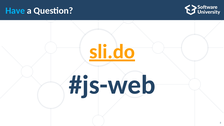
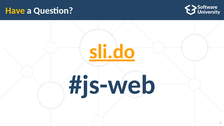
Have colour: light blue -> yellow
